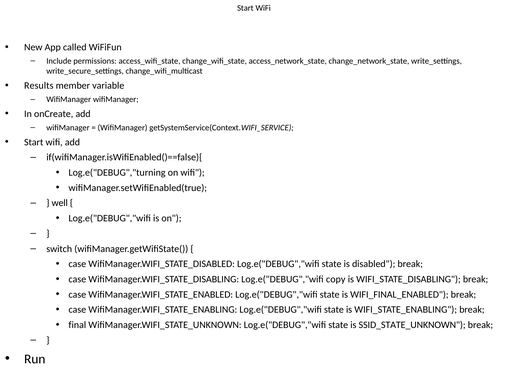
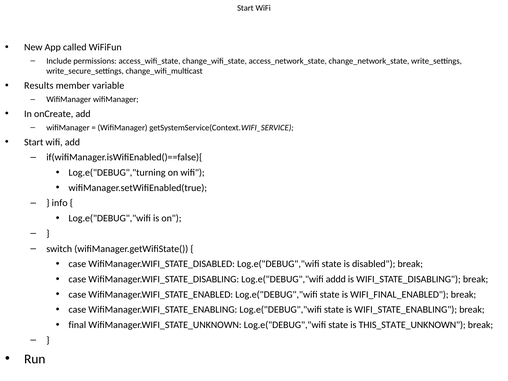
well: well -> info
copy: copy -> addd
SSID_STATE_UNKNOWN: SSID_STATE_UNKNOWN -> THIS_STATE_UNKNOWN
